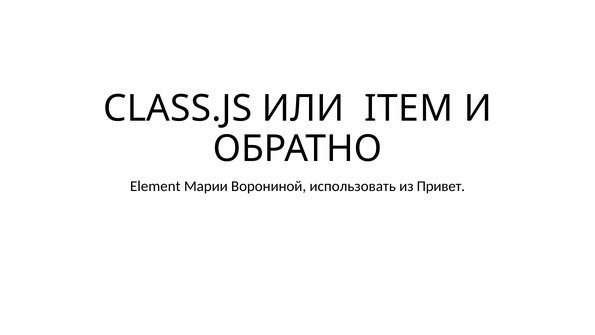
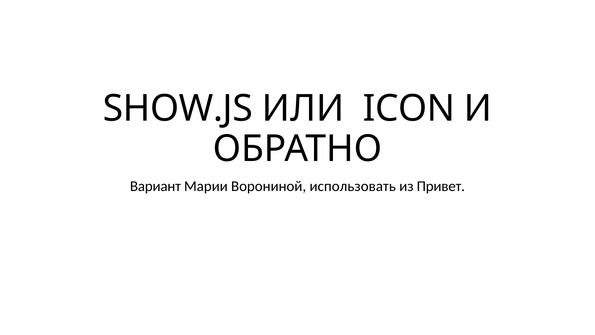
CLASS.JS: CLASS.JS -> SHOW.JS
ITEM: ITEM -> ICON
Element: Element -> Вариант
